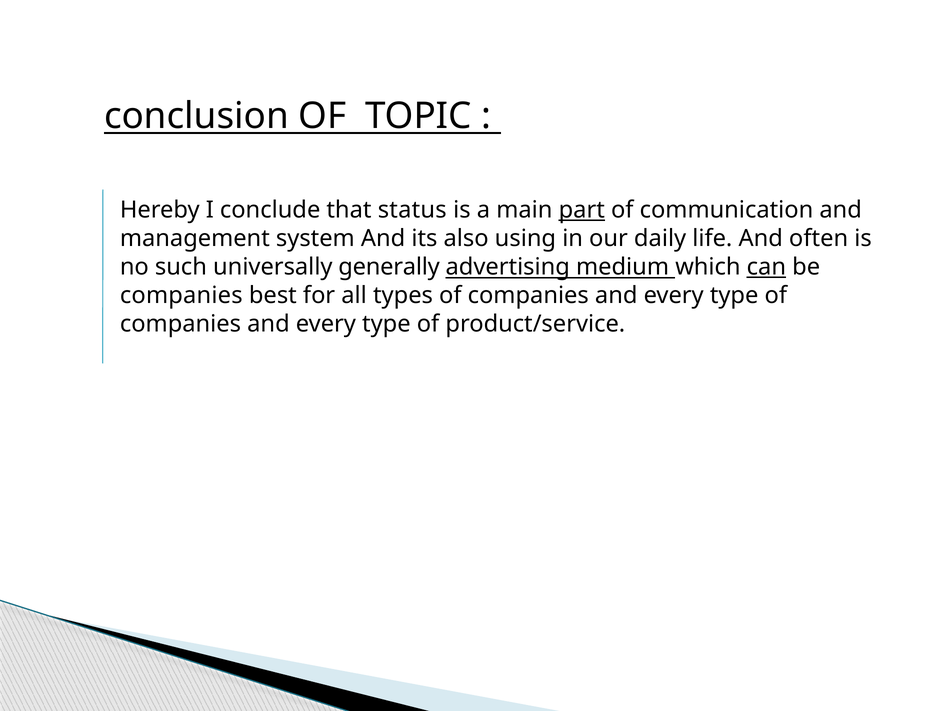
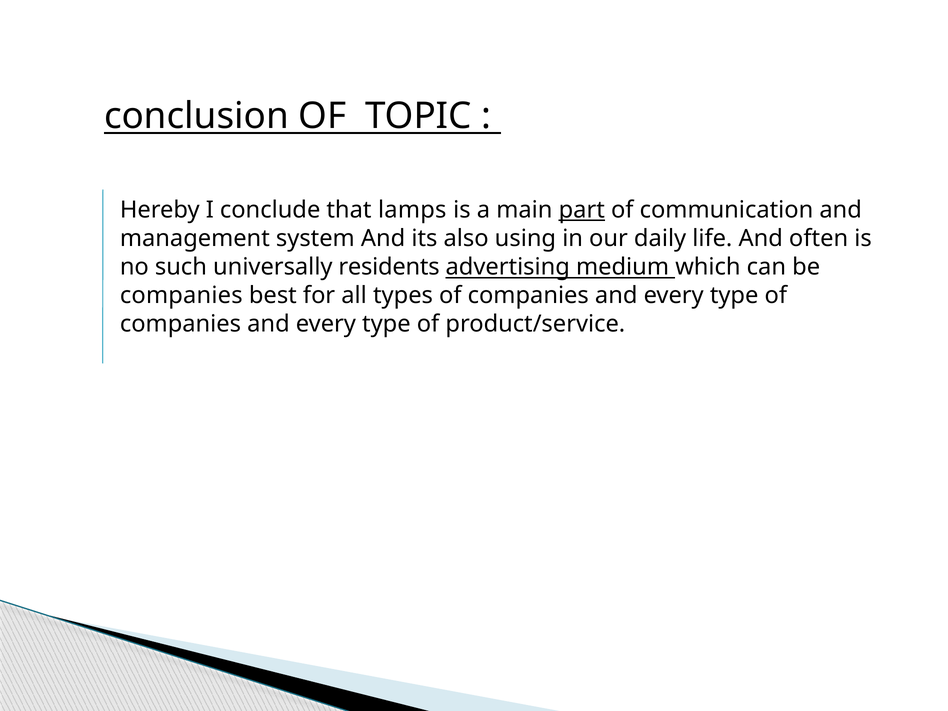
status: status -> lamps
generally: generally -> residents
can underline: present -> none
